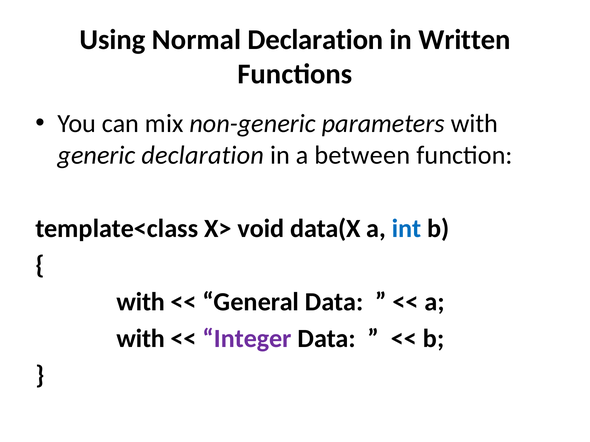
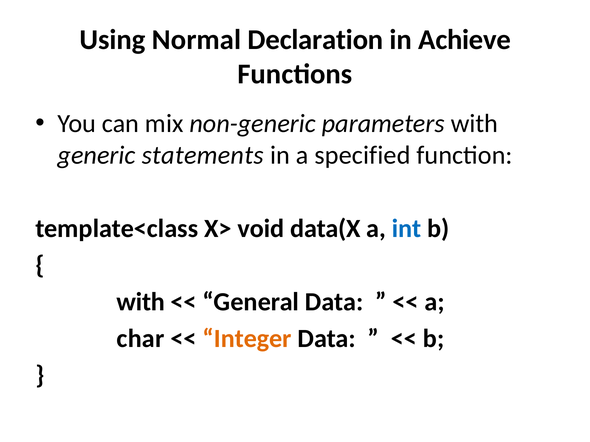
Written: Written -> Achieve
generic declaration: declaration -> statements
between: between -> specified
with at (141, 339): with -> char
Integer colour: purple -> orange
